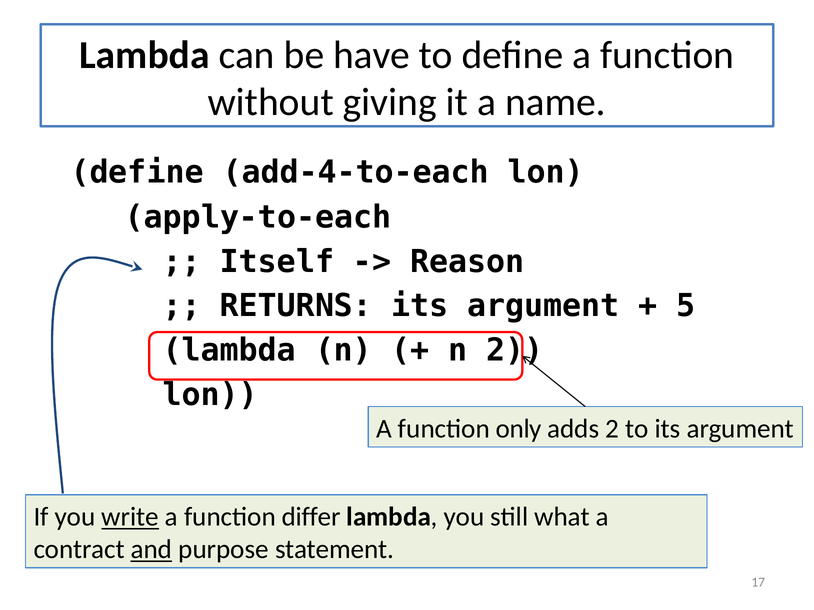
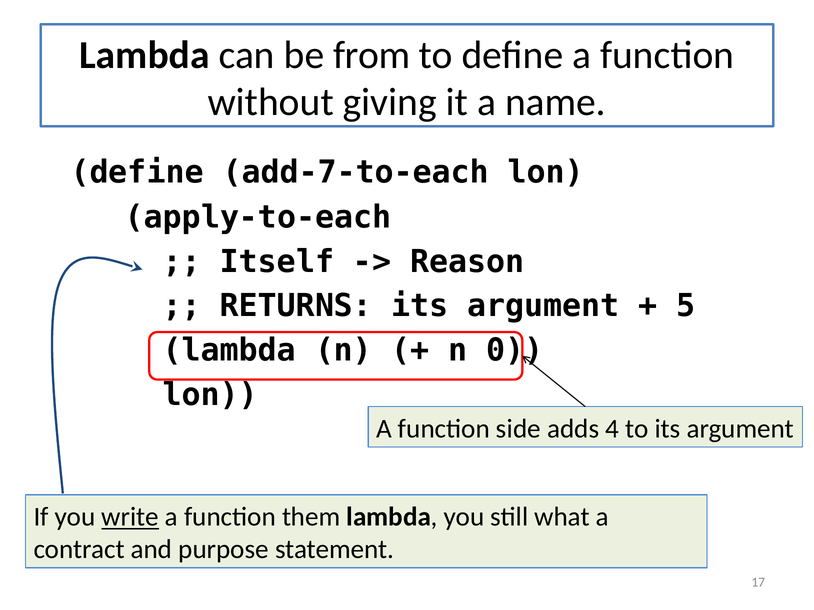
have: have -> from
add-4-to-each: add-4-to-each -> add-7-to-each
n 2: 2 -> 0
only: only -> side
adds 2: 2 -> 4
differ: differ -> them
and underline: present -> none
